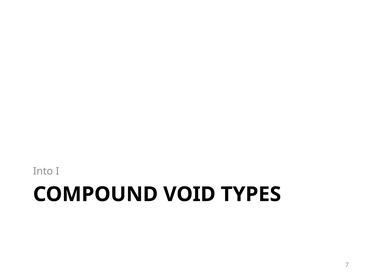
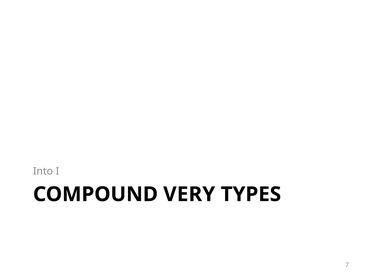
VOID: VOID -> VERY
